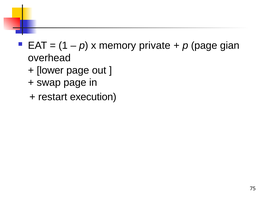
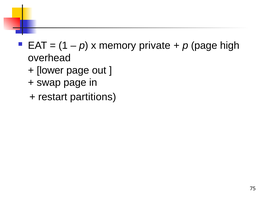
gian: gian -> high
execution: execution -> partitions
